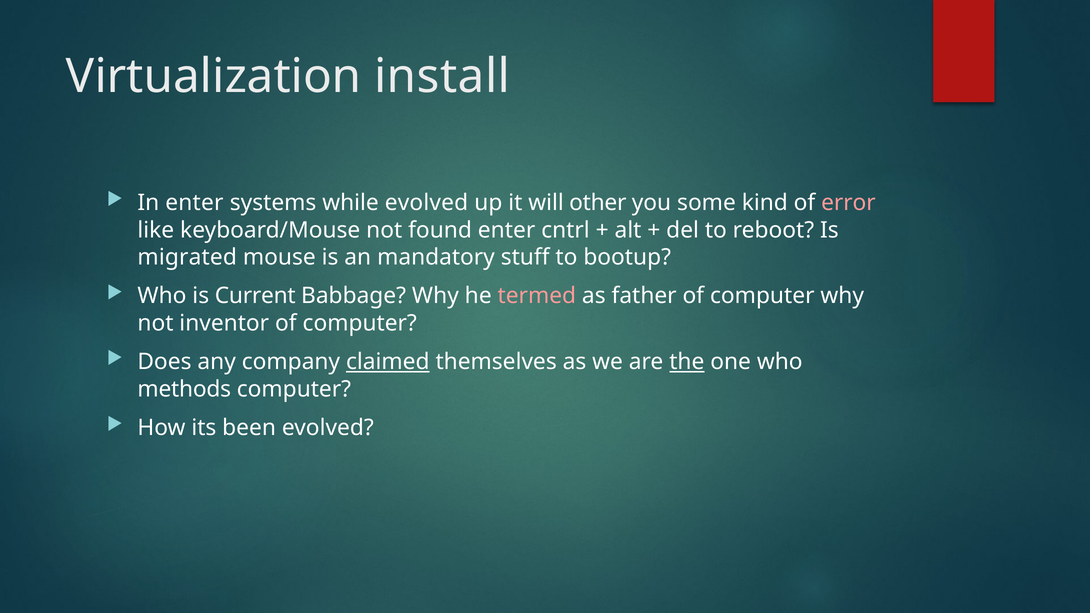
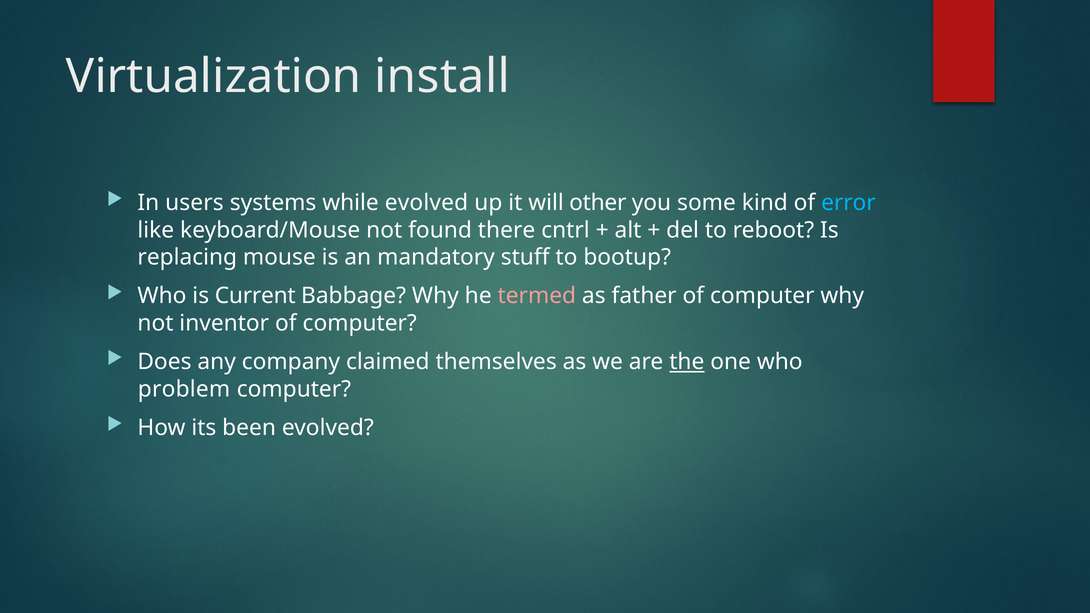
In enter: enter -> users
error colour: pink -> light blue
found enter: enter -> there
migrated: migrated -> replacing
claimed underline: present -> none
methods: methods -> problem
